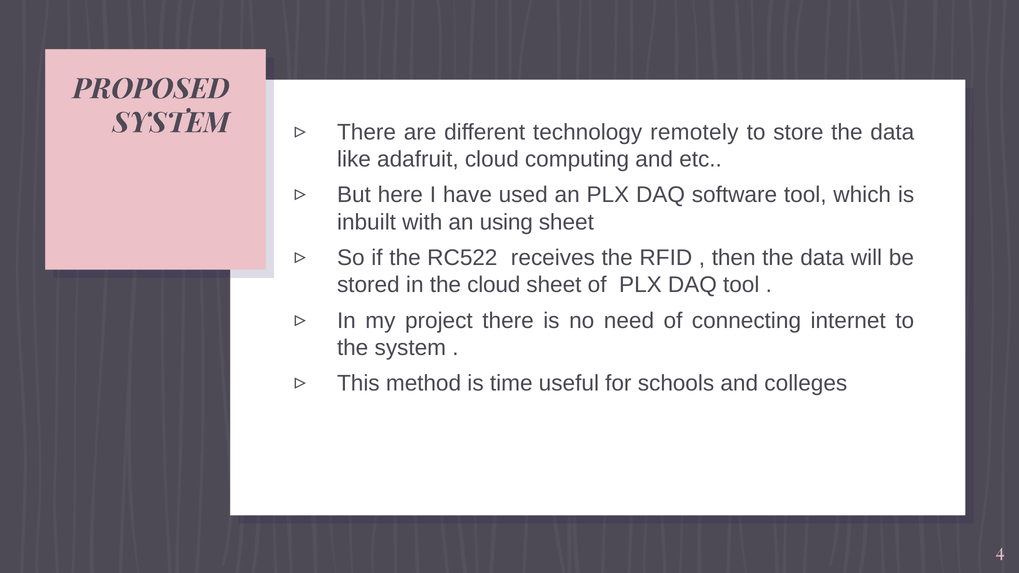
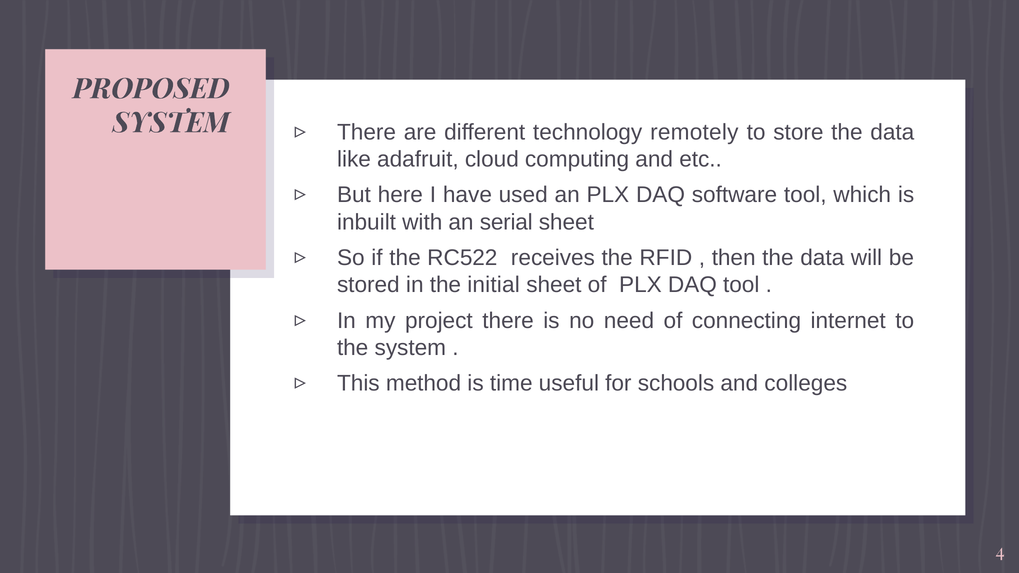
using: using -> serial
the cloud: cloud -> initial
